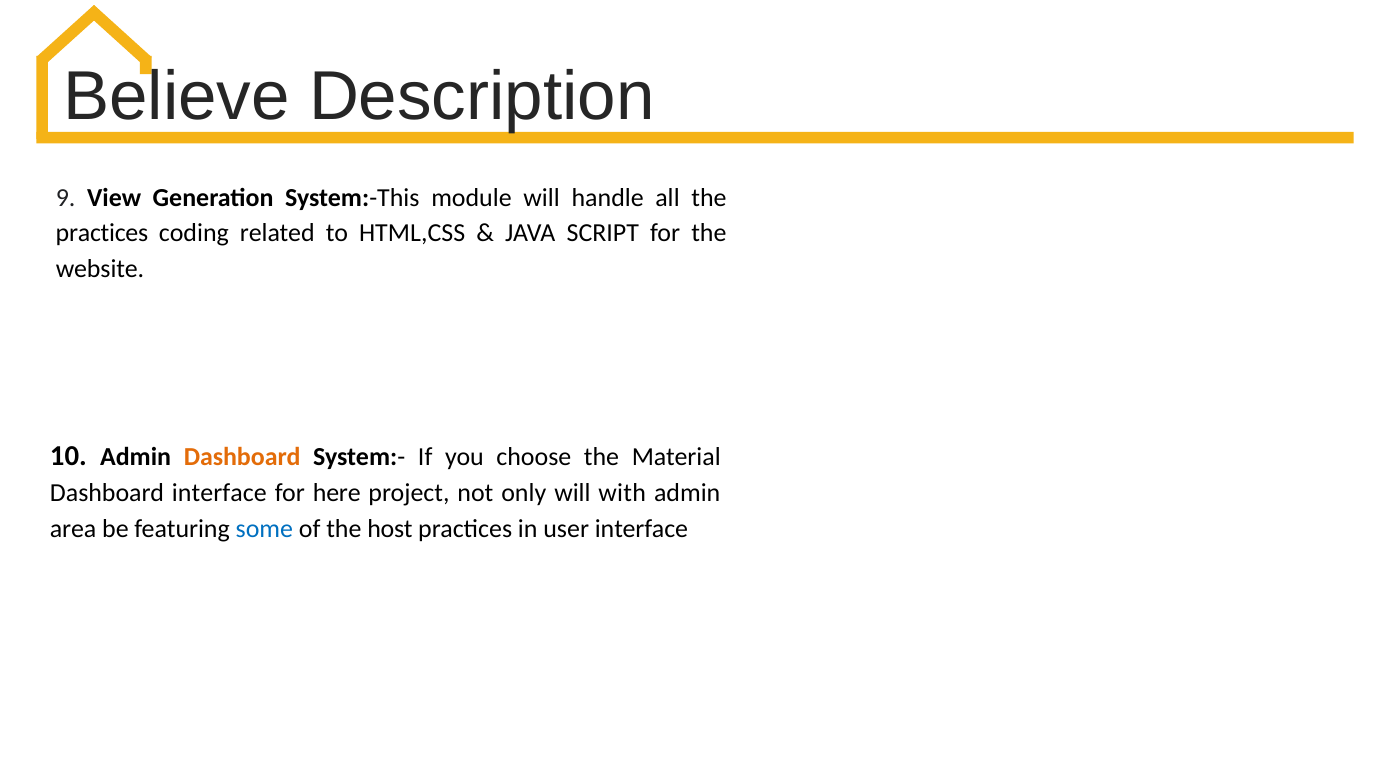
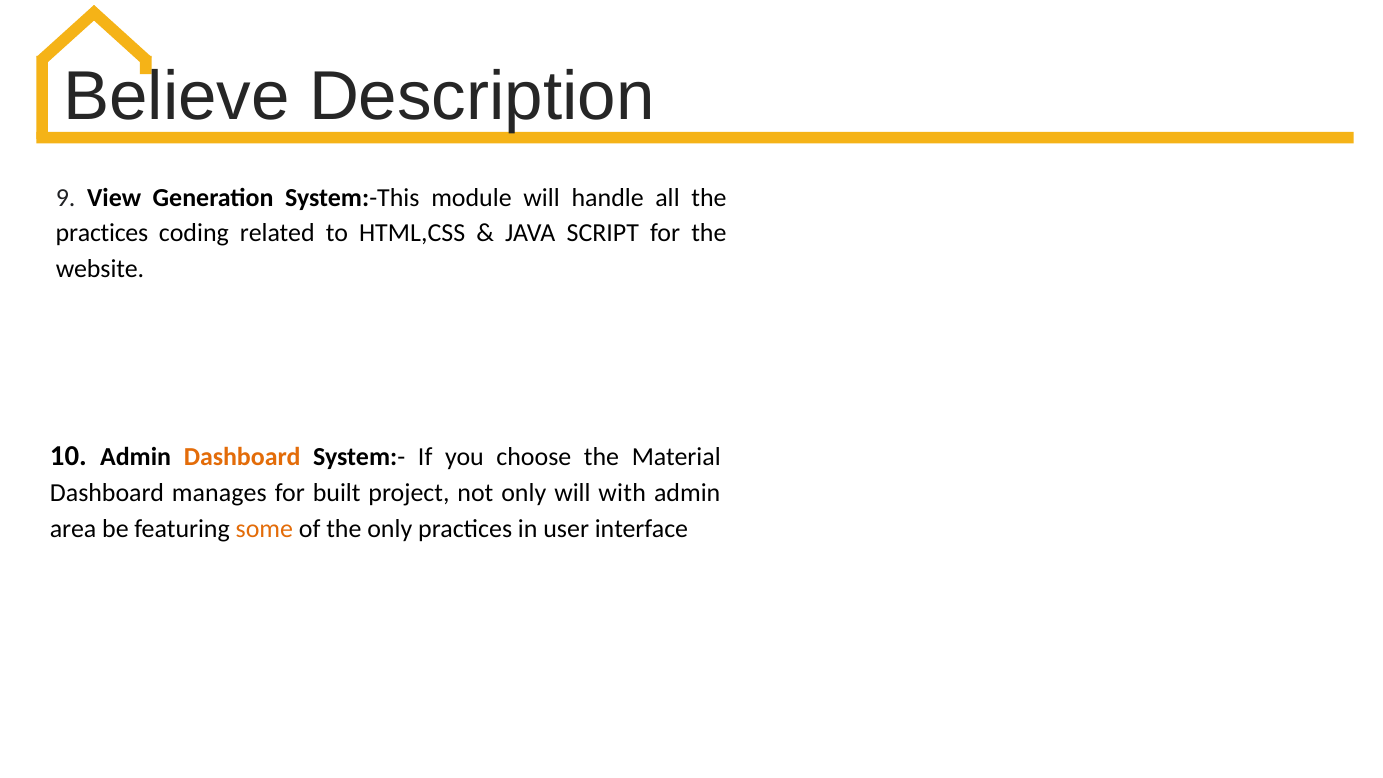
Dashboard interface: interface -> manages
here: here -> built
some colour: blue -> orange
the host: host -> only
